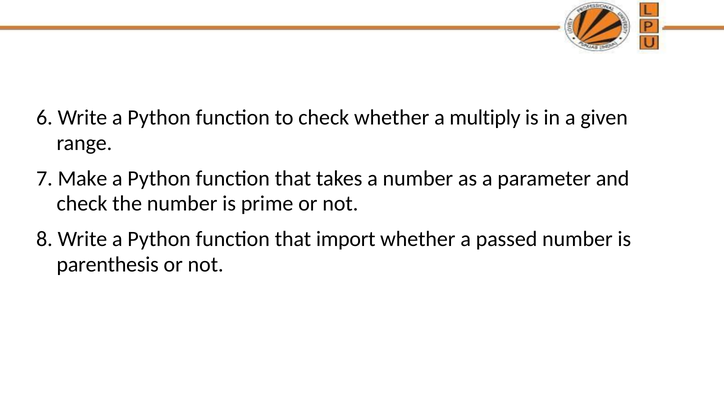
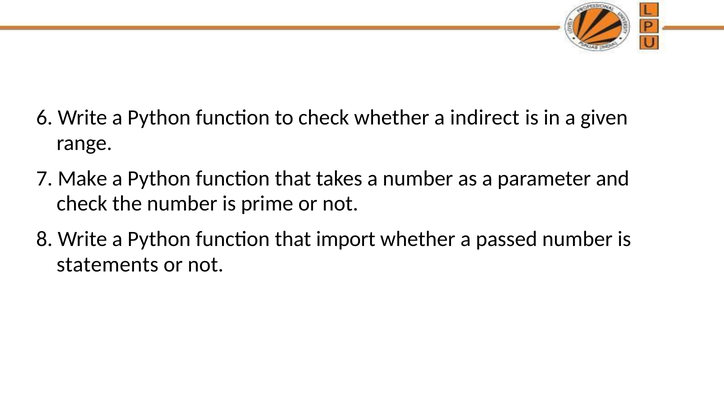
multiply: multiply -> indirect
parenthesis: parenthesis -> statements
